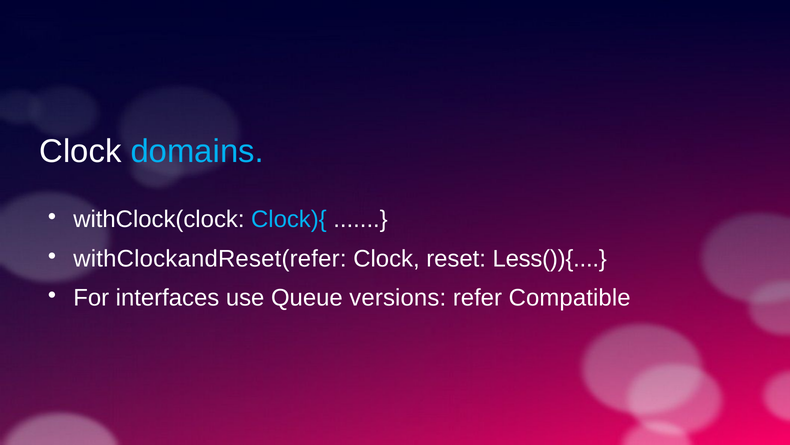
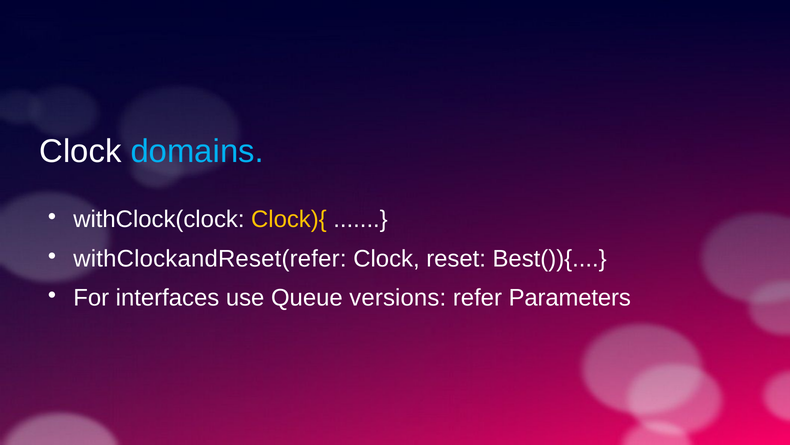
Clock){ colour: light blue -> yellow
Less()){: Less()){ -> Best()){
Compatible: Compatible -> Parameters
